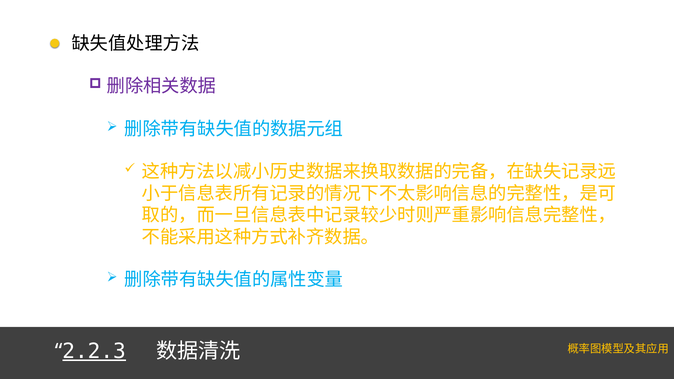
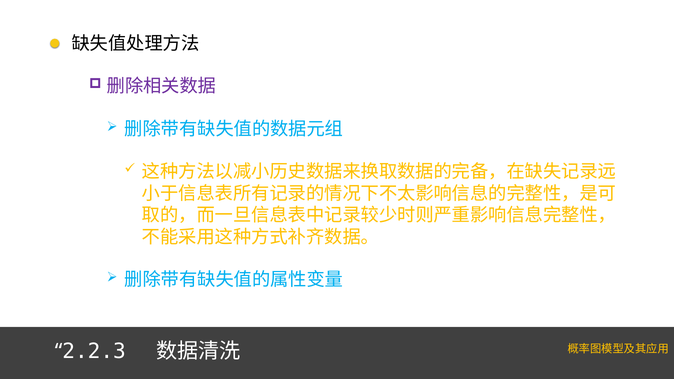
2.2.3 underline: present -> none
